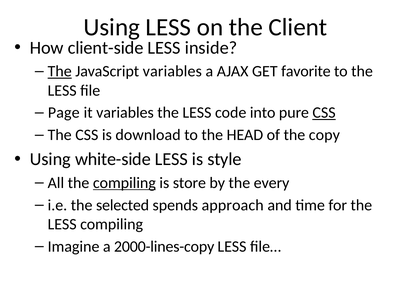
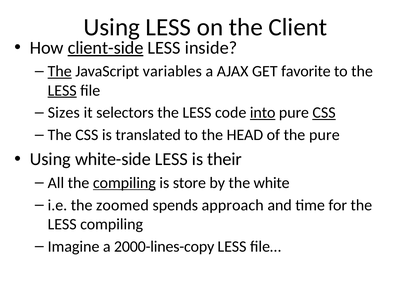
client-side underline: none -> present
LESS at (62, 91) underline: none -> present
Page: Page -> Sizes
it variables: variables -> selectors
into underline: none -> present
download: download -> translated
the copy: copy -> pure
style: style -> their
every: every -> white
selected: selected -> zoomed
